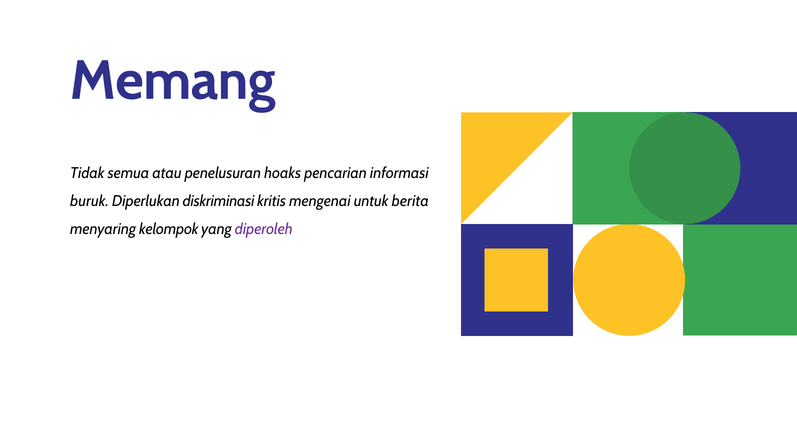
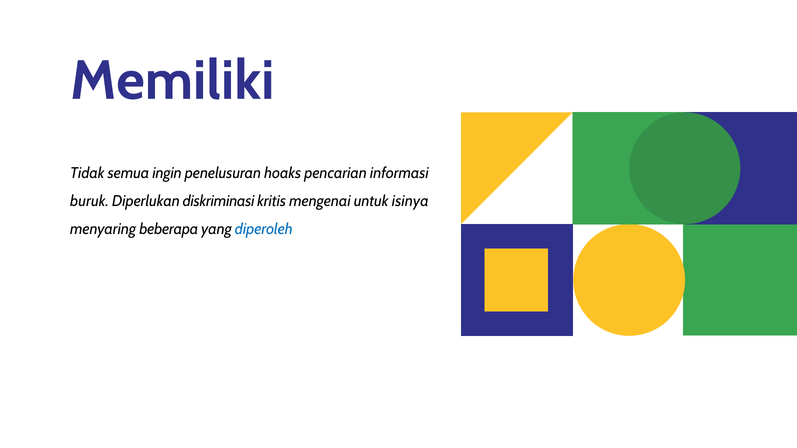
Memang: Memang -> Memiliki
atau: atau -> ingin
berita: berita -> isinya
kelompok: kelompok -> beberapa
diperoleh colour: purple -> blue
